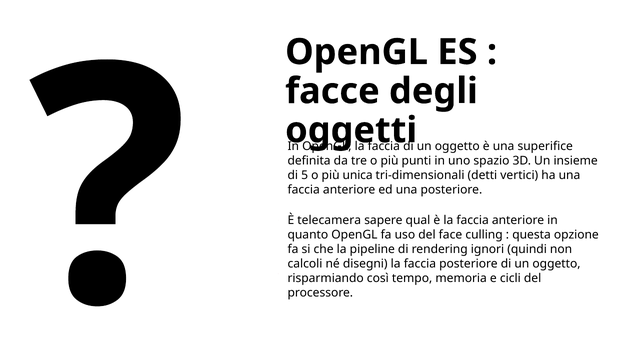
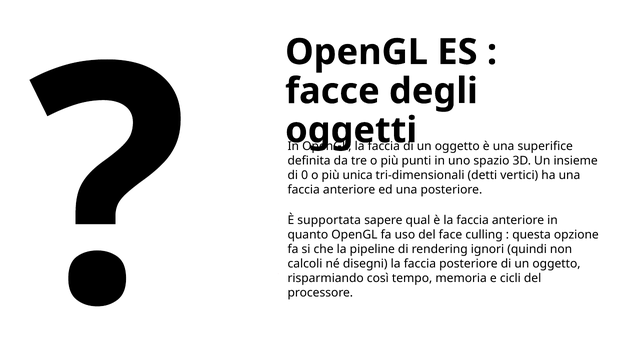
5: 5 -> 0
telecamera: telecamera -> supportata
